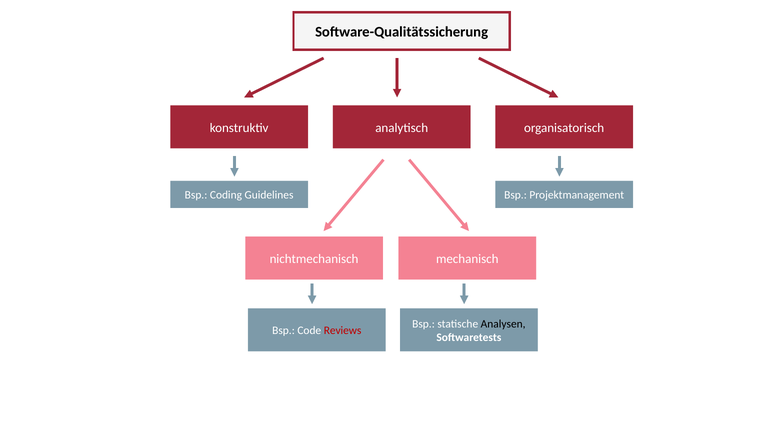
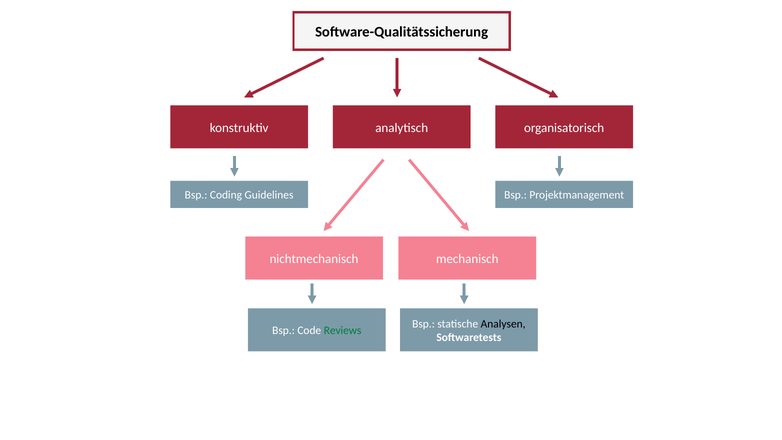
Reviews colour: red -> green
